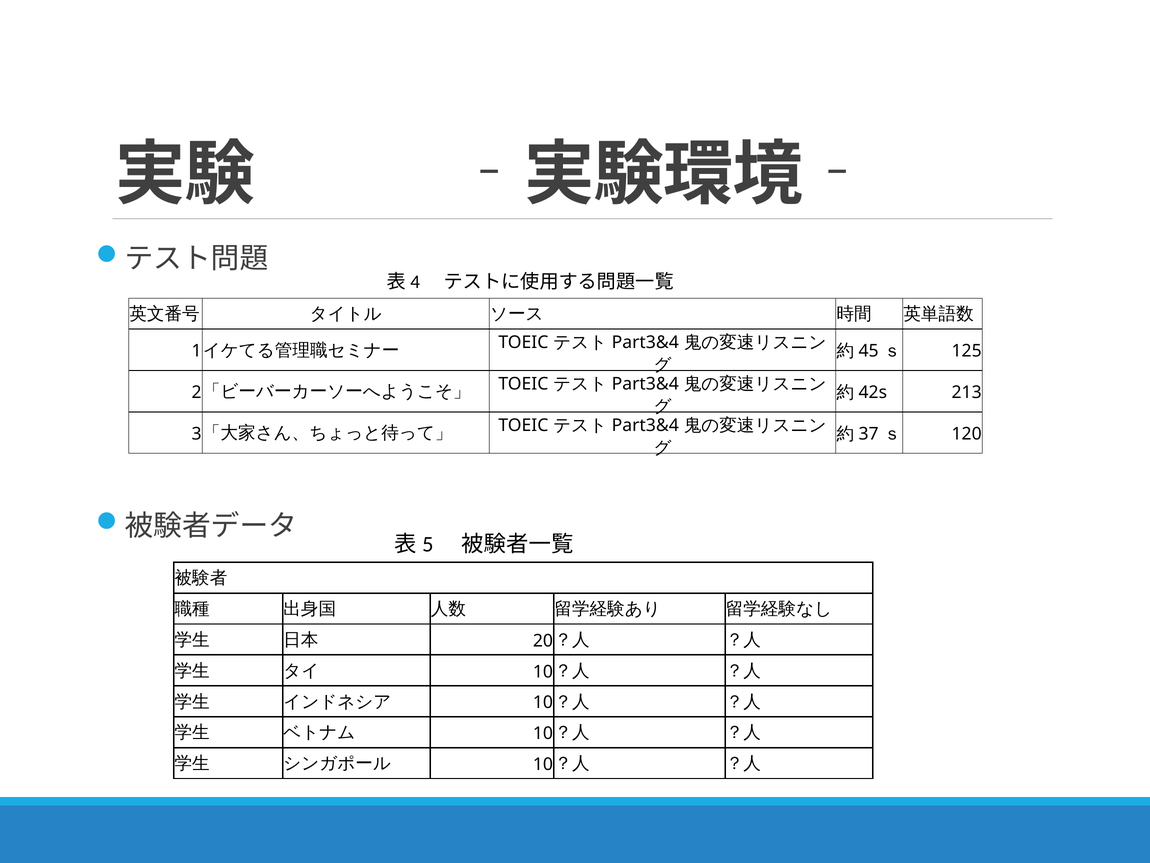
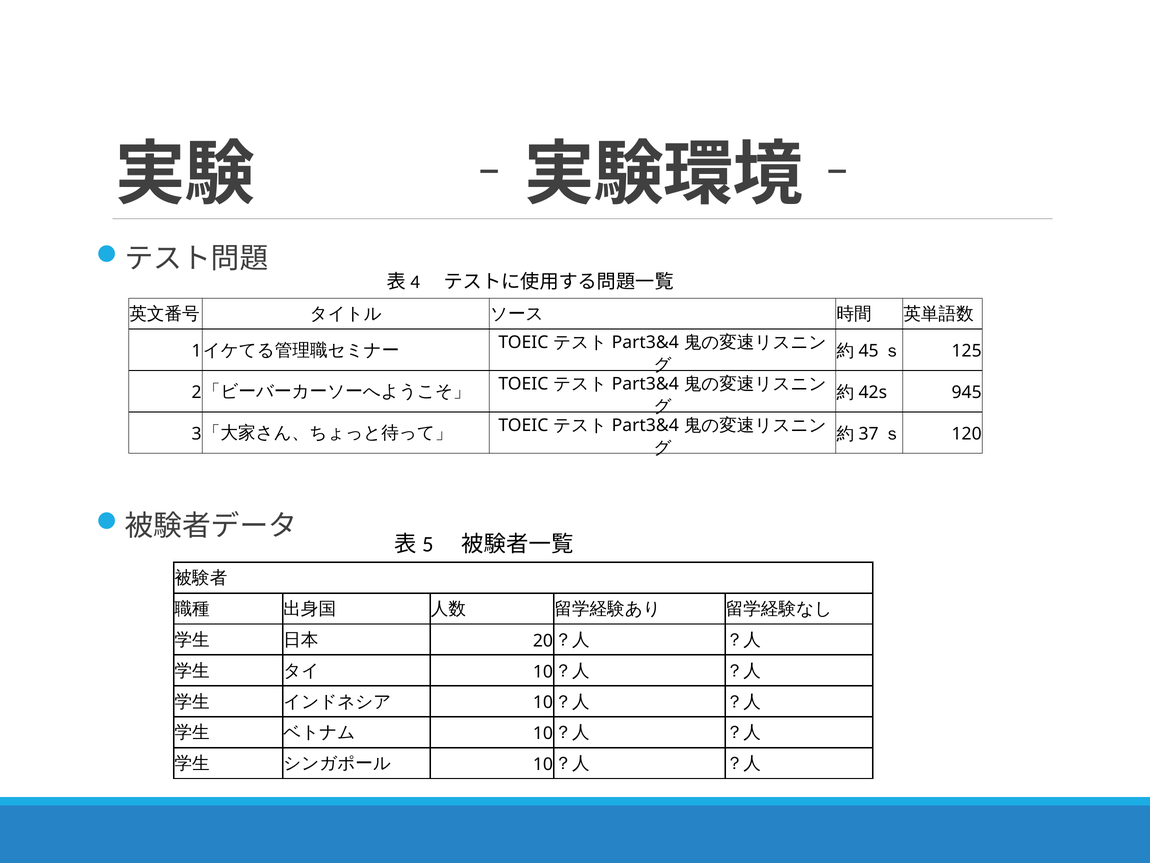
213: 213 -> 945
